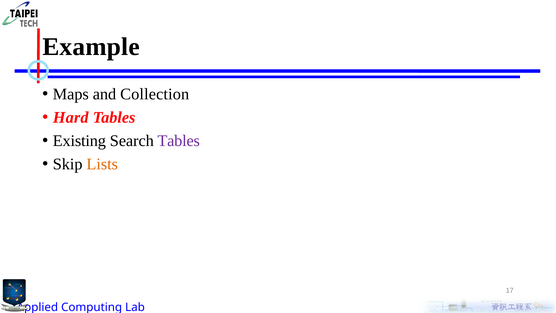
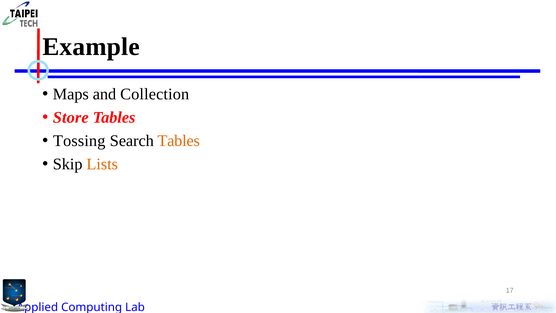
Hard: Hard -> Store
Existing: Existing -> Tossing
Tables at (179, 141) colour: purple -> orange
